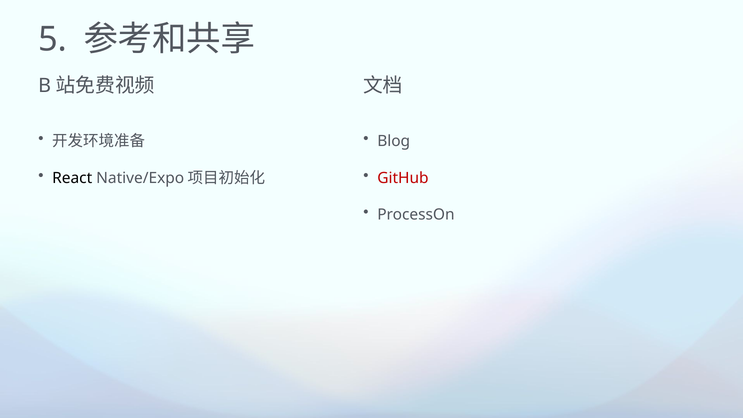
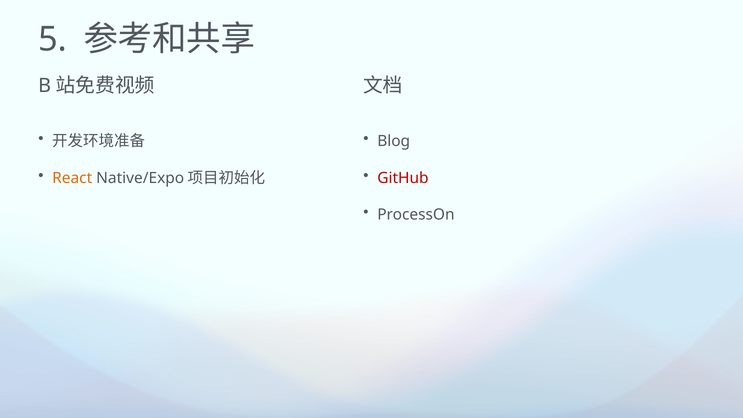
React colour: black -> orange
